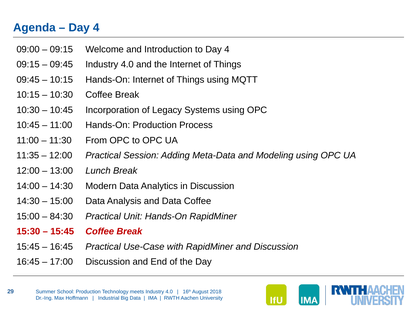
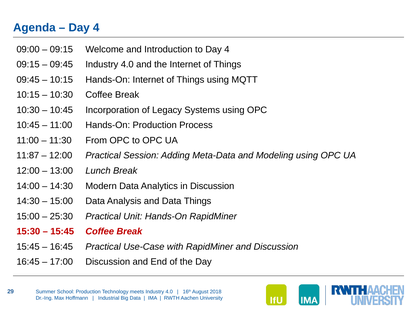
11:35: 11:35 -> 11:87
Data Coffee: Coffee -> Things
84:30: 84:30 -> 25:30
